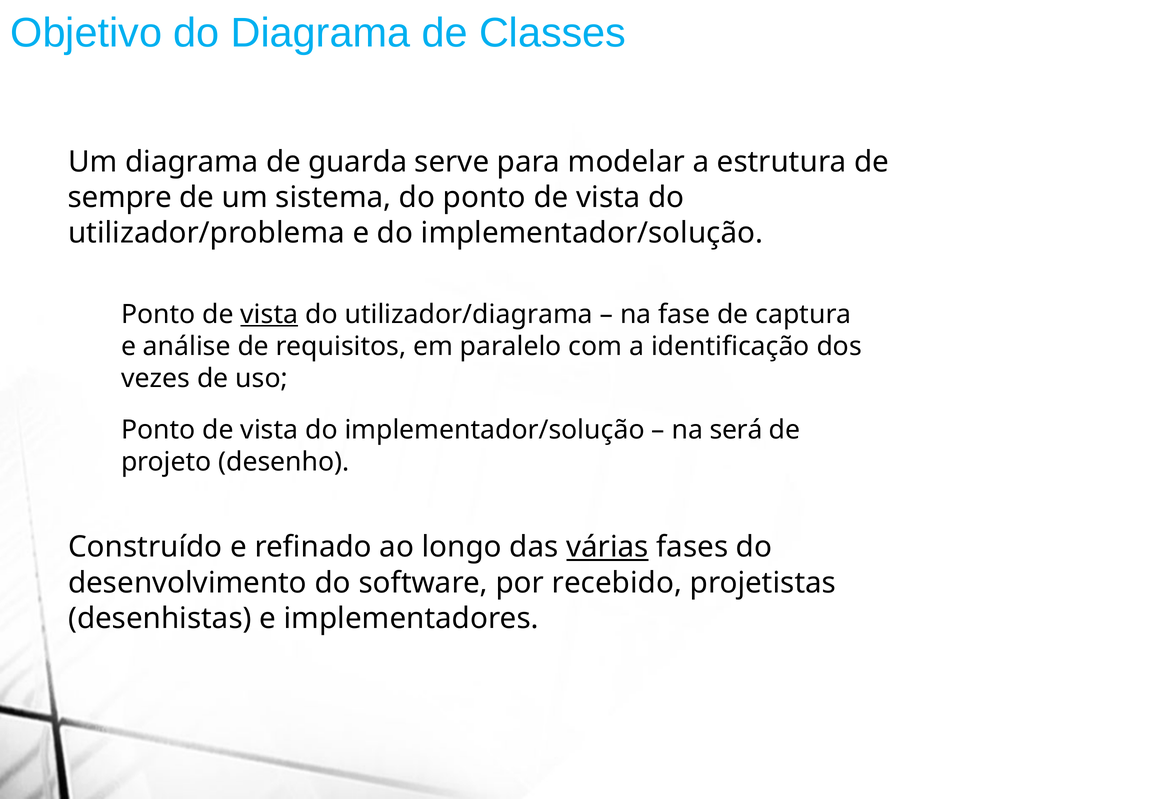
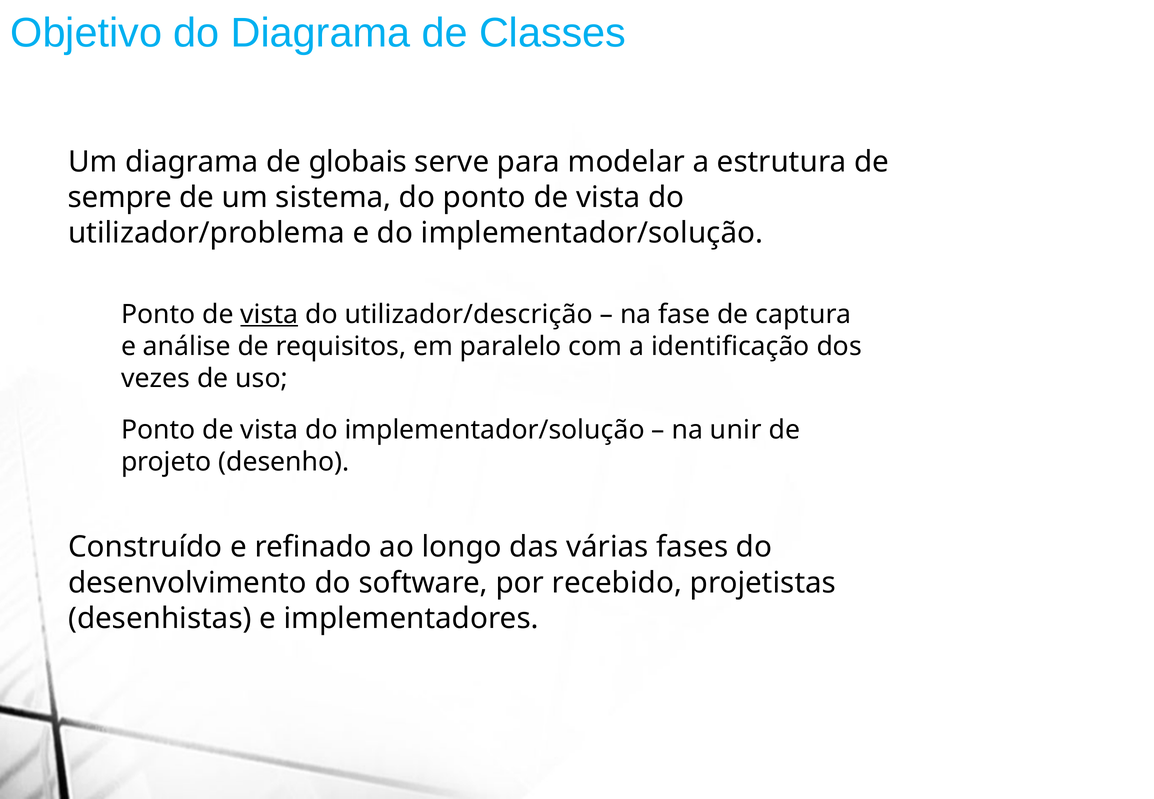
guarda: guarda -> globais
utilizador/diagrama: utilizador/diagrama -> utilizador/descrição
será: será -> unir
várias underline: present -> none
